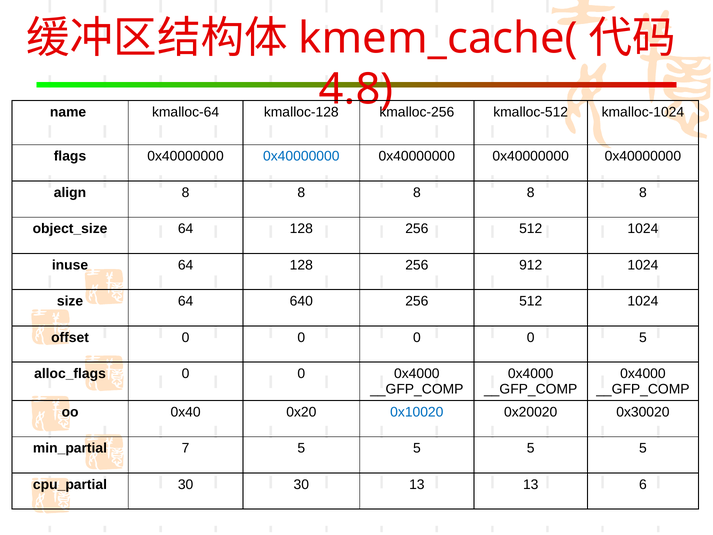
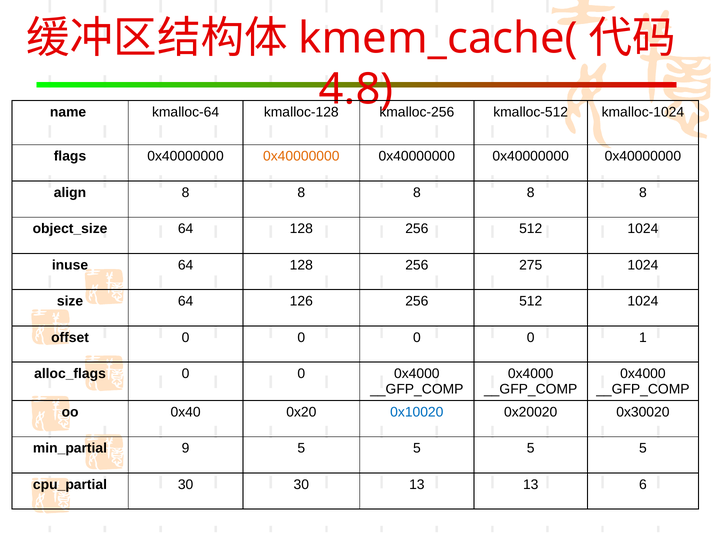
0x40000000 at (301, 156) colour: blue -> orange
912: 912 -> 275
640: 640 -> 126
0 5: 5 -> 1
7: 7 -> 9
